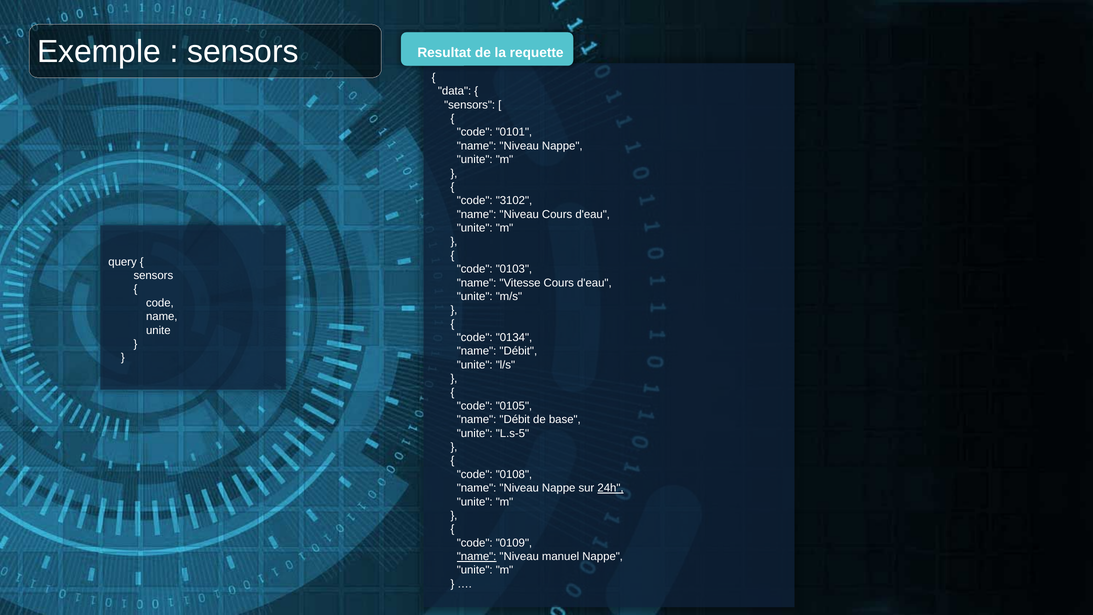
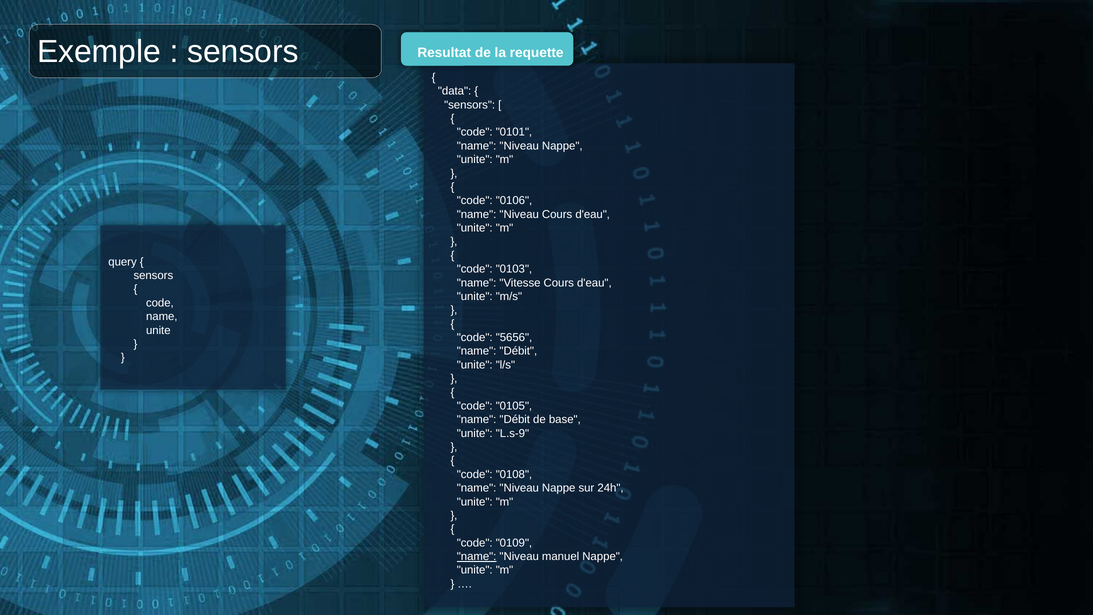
3102: 3102 -> 0106
0134: 0134 -> 5656
L.s-5: L.s-5 -> L.s-9
24h underline: present -> none
